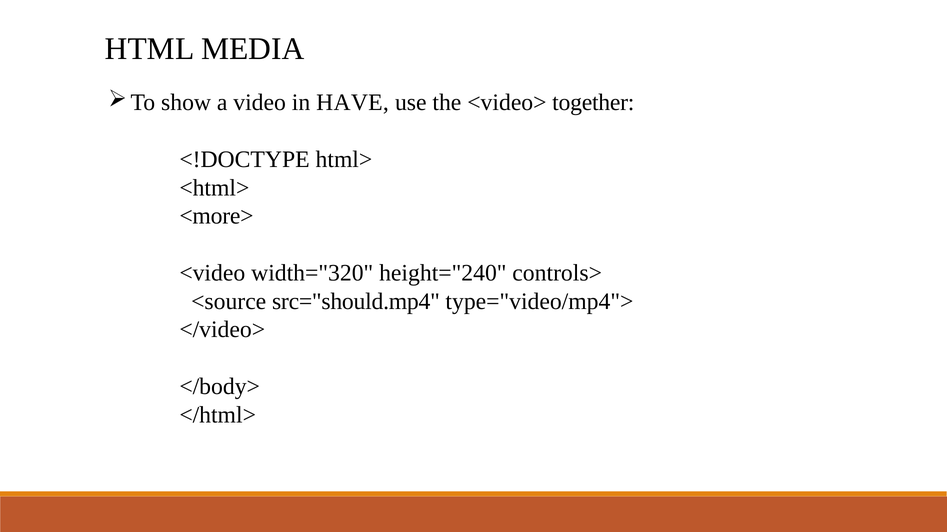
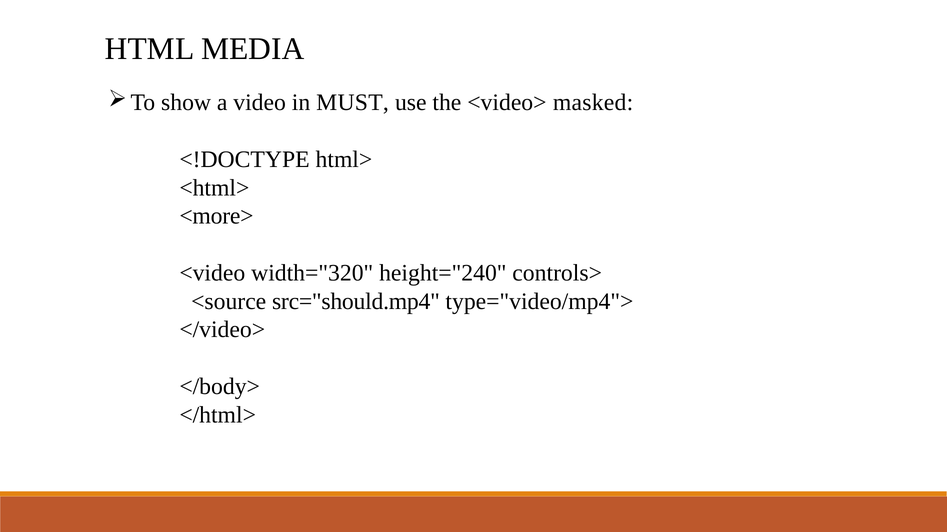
HAVE: HAVE -> MUST
together: together -> masked
